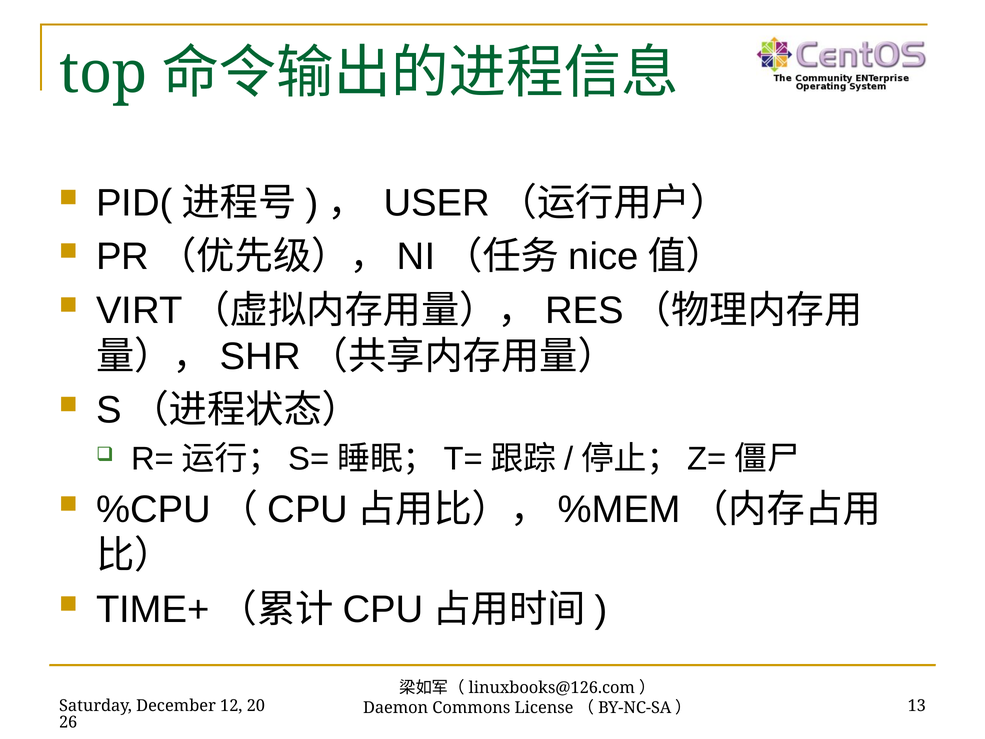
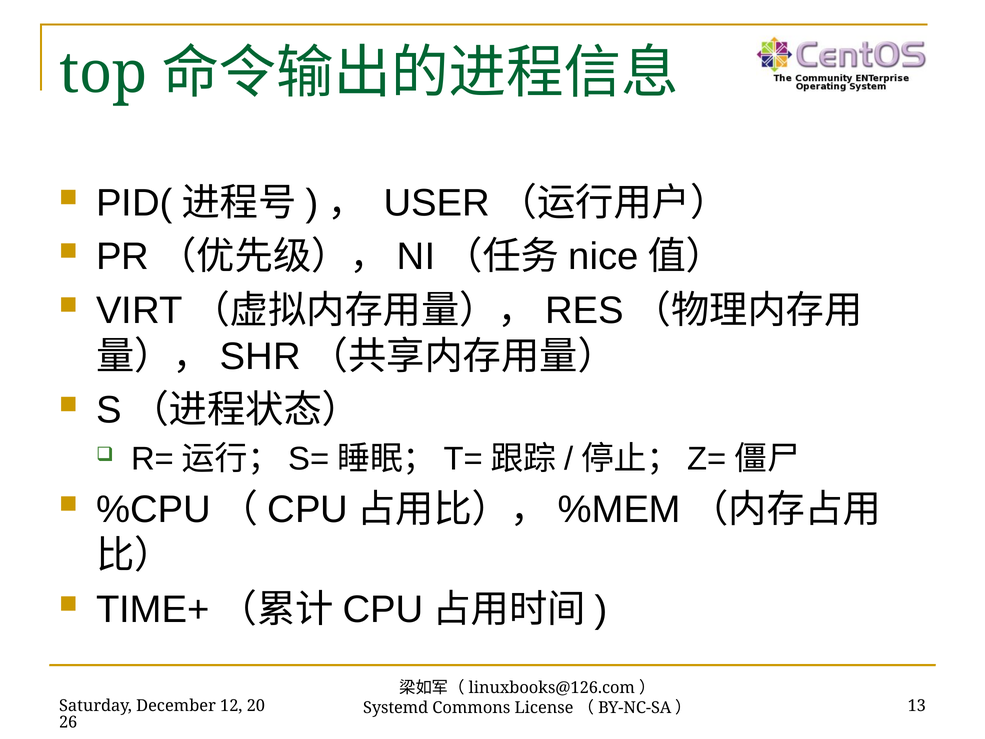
Daemon: Daemon -> Systemd
